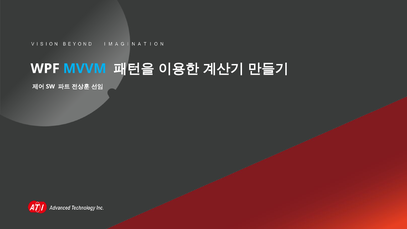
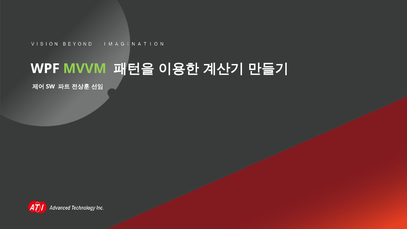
MVVM colour: light blue -> light green
